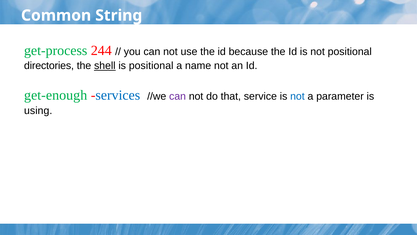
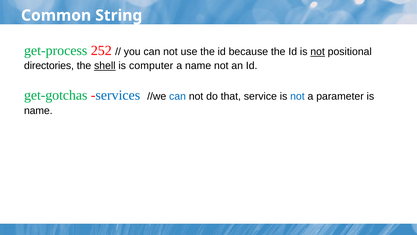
244: 244 -> 252
not at (318, 52) underline: none -> present
is positional: positional -> computer
get-enough: get-enough -> get-gotchas
can at (178, 96) colour: purple -> blue
using at (38, 110): using -> name
